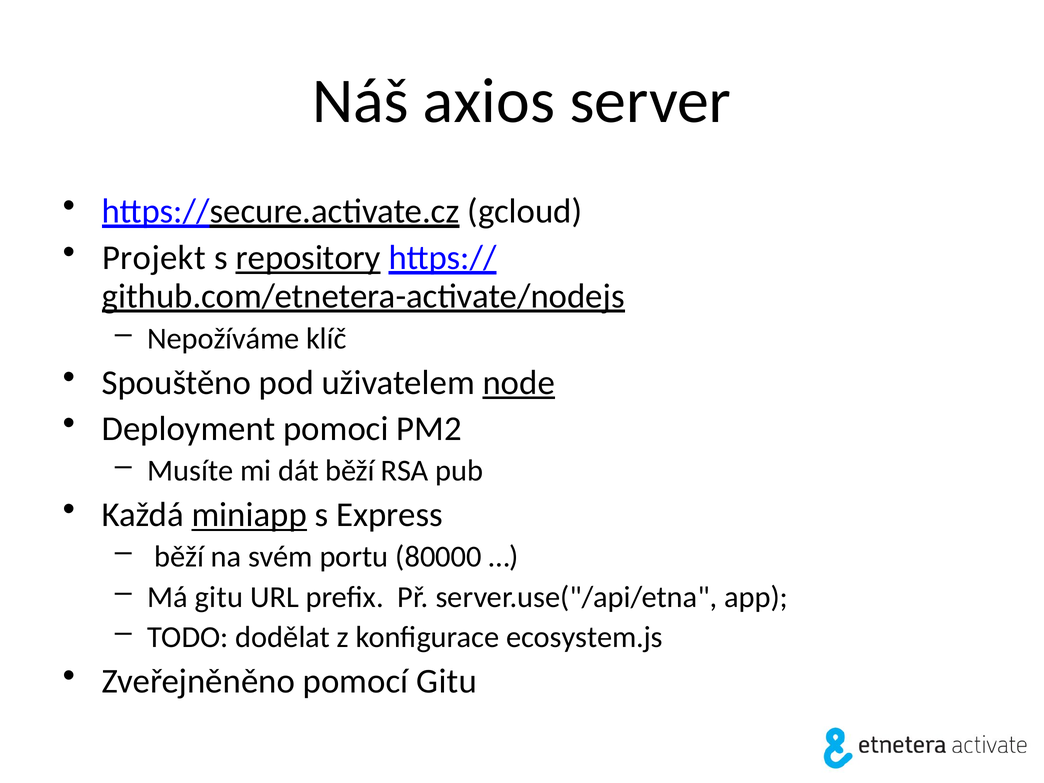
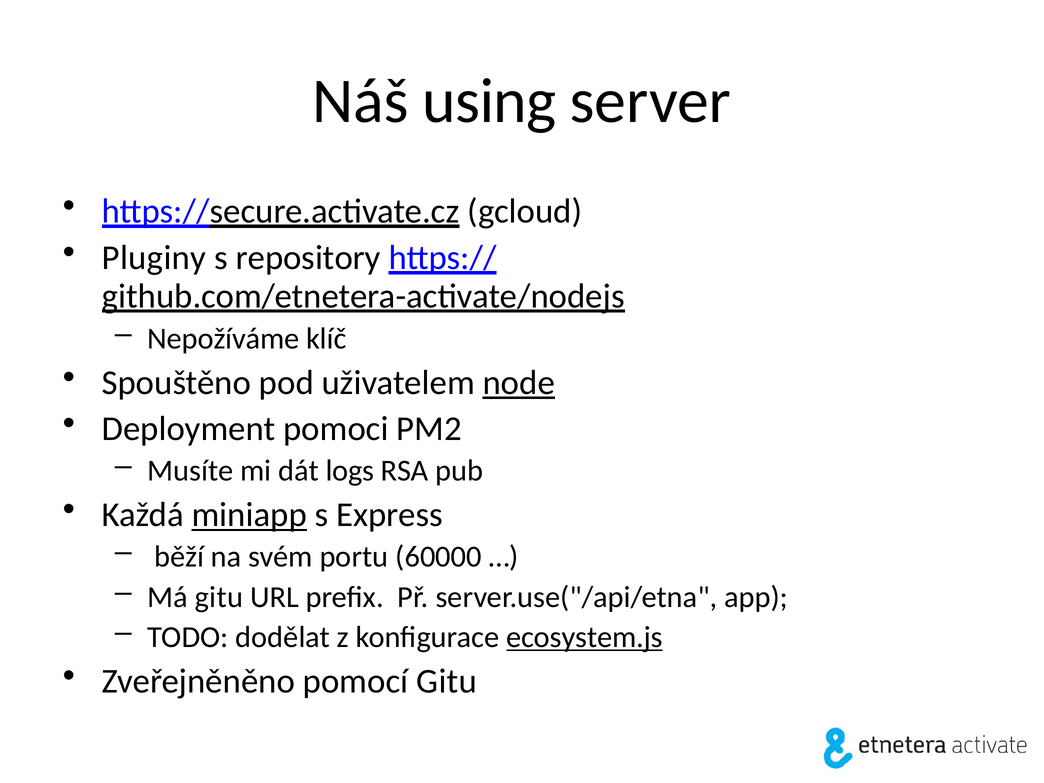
axios: axios -> using
Projekt: Projekt -> Pluginy
repository underline: present -> none
dát běží: běží -> logs
80000: 80000 -> 60000
ecosystem.js underline: none -> present
